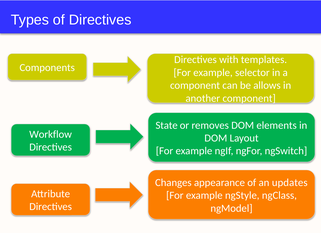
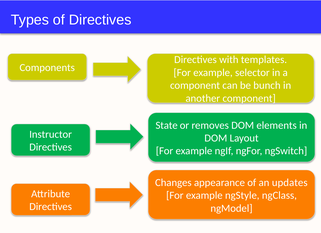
allows: allows -> bunch
Workflow: Workflow -> Instructor
